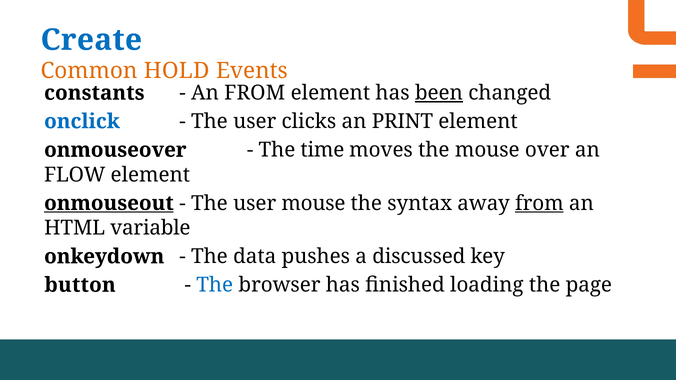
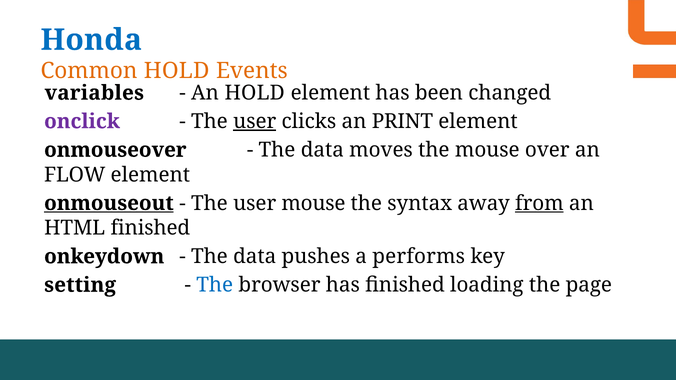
Create: Create -> Honda
constants: constants -> variables
An FROM: FROM -> HOLD
been underline: present -> none
onclick colour: blue -> purple
user at (255, 122) underline: none -> present
time at (322, 150): time -> data
HTML variable: variable -> finished
discussed: discussed -> performs
button: button -> setting
